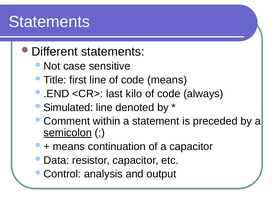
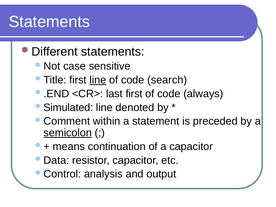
line at (98, 80) underline: none -> present
code means: means -> search
last kilo: kilo -> first
